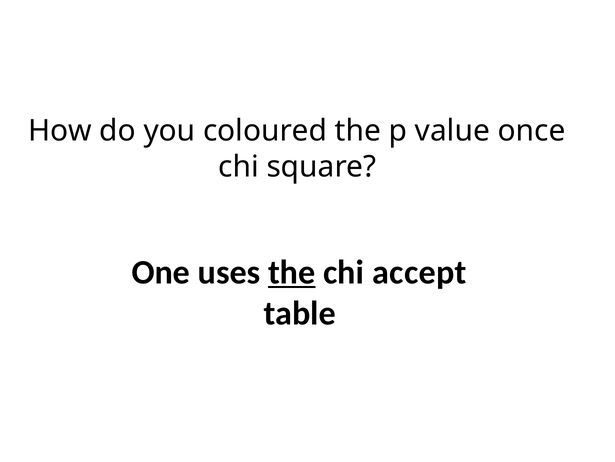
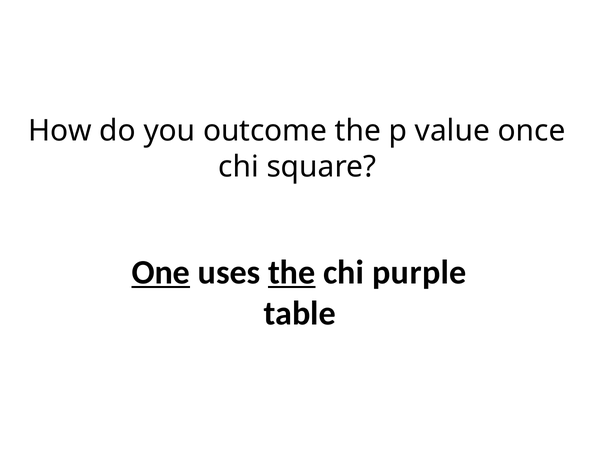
coloured: coloured -> outcome
One underline: none -> present
accept: accept -> purple
